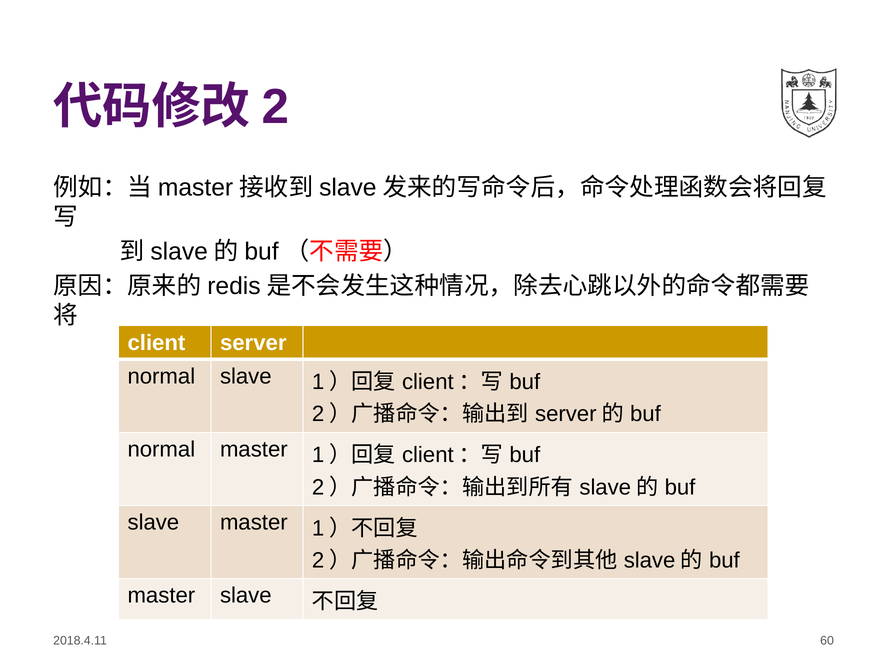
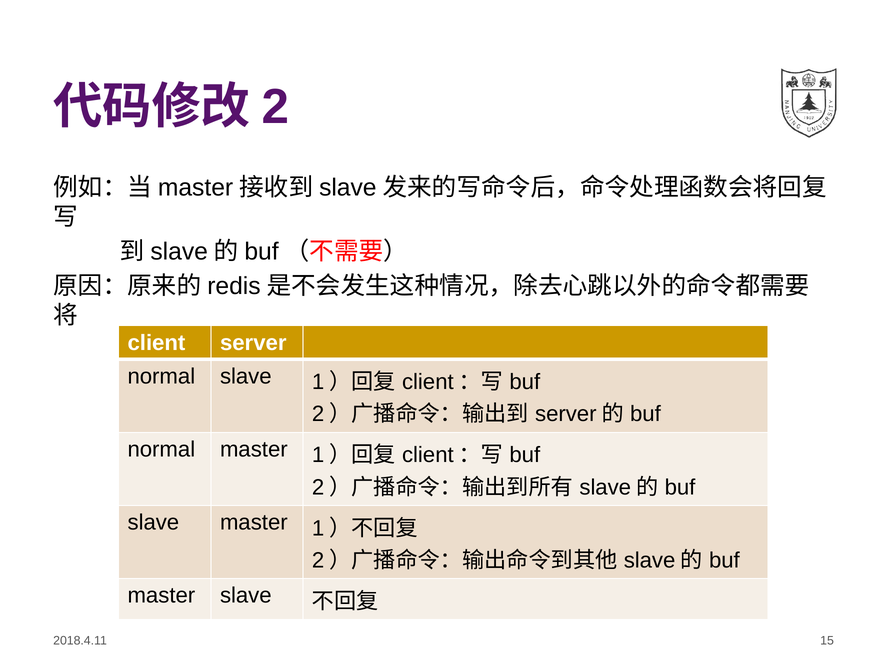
60: 60 -> 15
